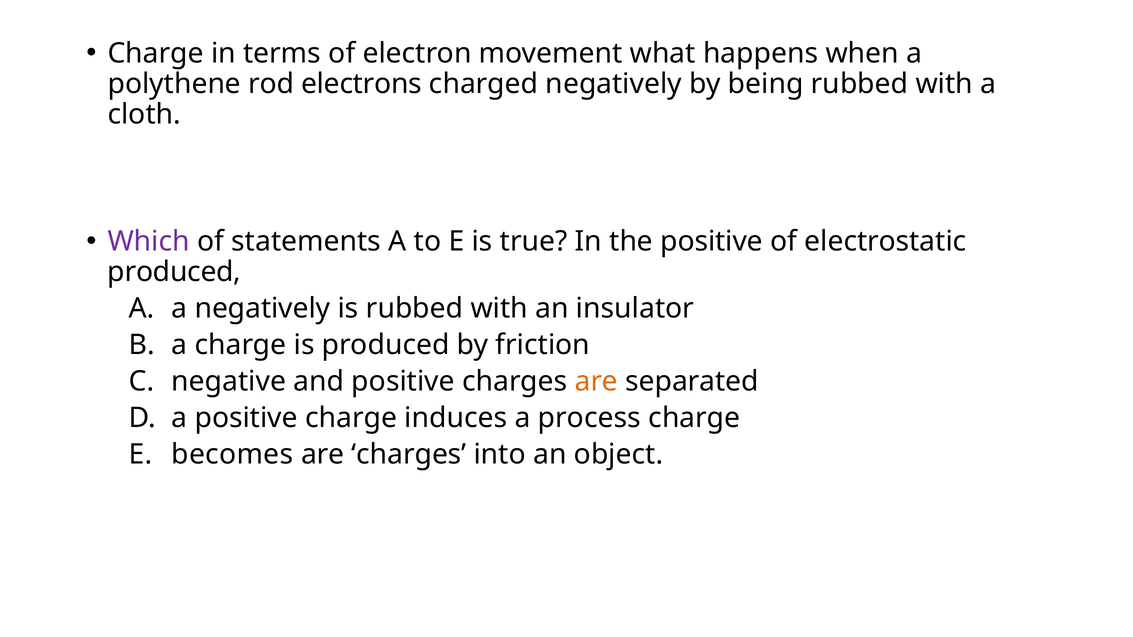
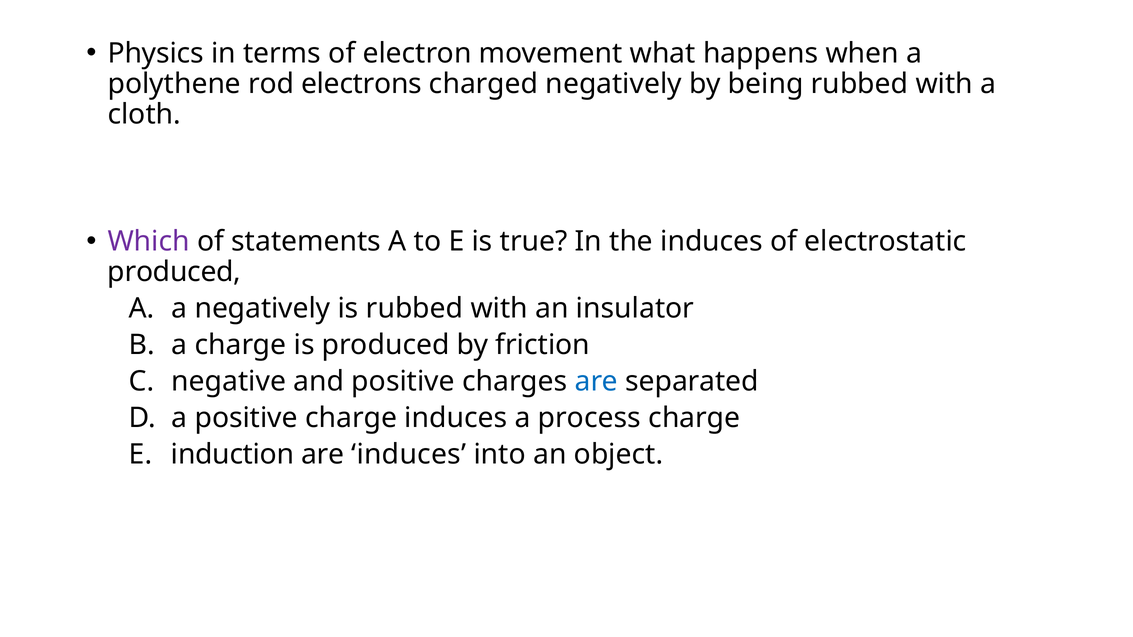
Charge at (156, 53): Charge -> Physics
the positive: positive -> induces
are at (596, 382) colour: orange -> blue
becomes: becomes -> induction
are charges: charges -> induces
